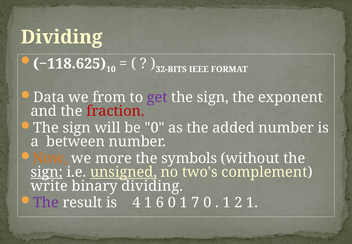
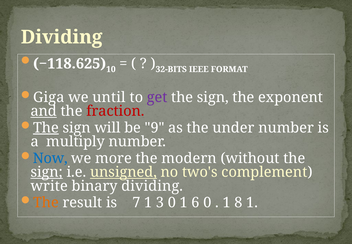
Data: Data -> Giga
from: from -> until
and underline: none -> present
The at (46, 128) underline: none -> present
be 0: 0 -> 9
added: added -> under
between: between -> multiply
Now colour: orange -> blue
symbols: symbols -> modern
The at (46, 202) colour: purple -> orange
4: 4 -> 7
6: 6 -> 3
7: 7 -> 6
2: 2 -> 8
